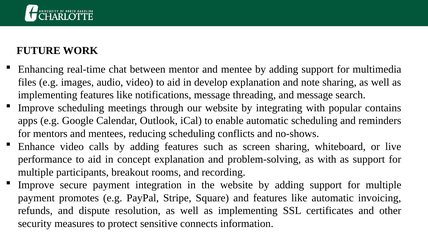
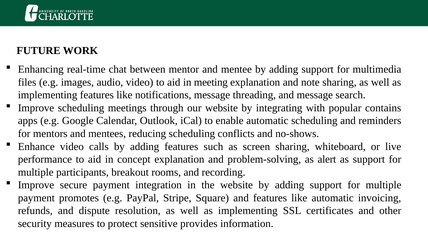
develop: develop -> meeting
as with: with -> alert
connects: connects -> provides
